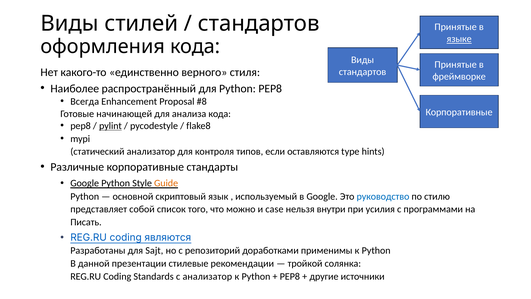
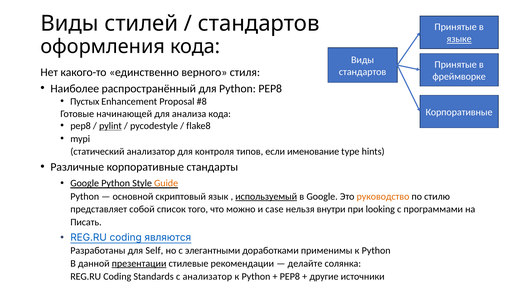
Всегда: Всегда -> Пустых
оставляются: оставляются -> именование
используемый underline: none -> present
руководство colour: blue -> orange
усилия: усилия -> looking
Sajt: Sajt -> Self
репозиторий: репозиторий -> элегантными
презентации underline: none -> present
тройкой: тройкой -> делайте
